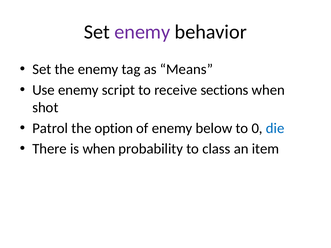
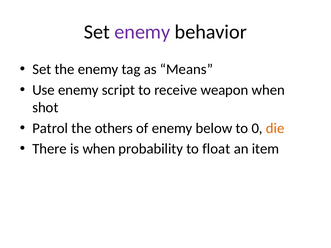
sections: sections -> weapon
option: option -> others
die colour: blue -> orange
class: class -> float
